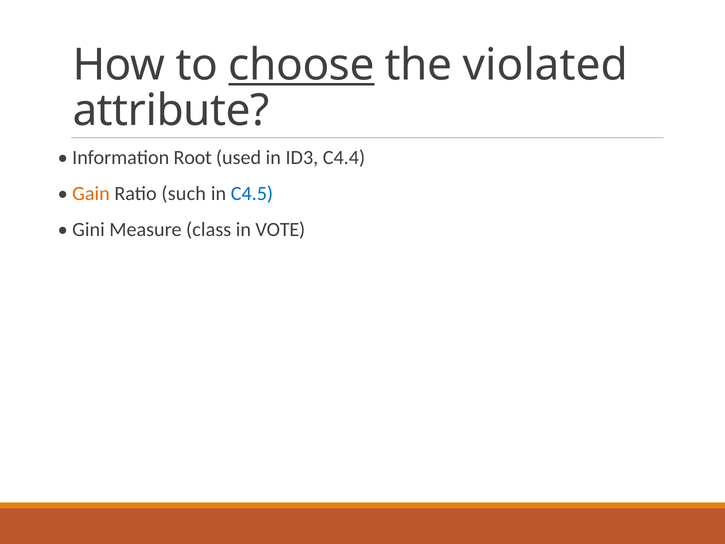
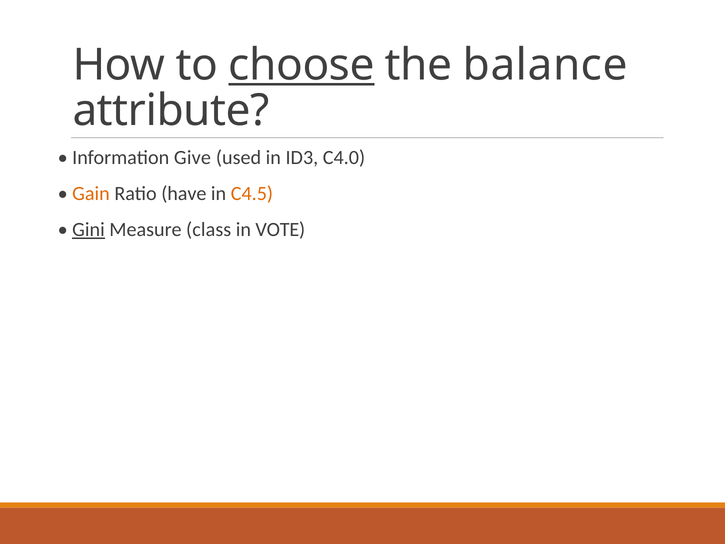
violated: violated -> balance
Root: Root -> Give
C4.4: C4.4 -> C4.0
such: such -> have
C4.5 colour: blue -> orange
Gini underline: none -> present
